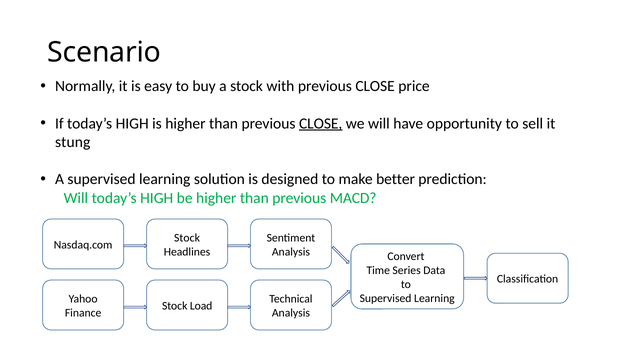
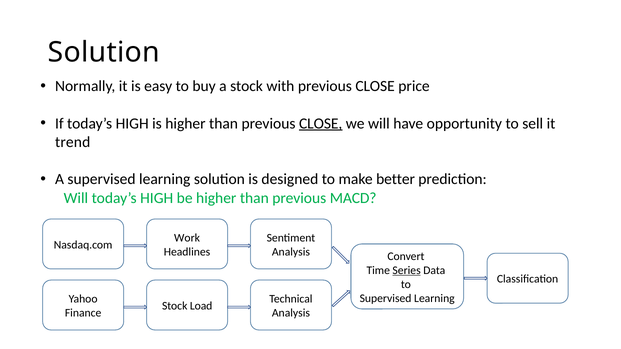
Scenario at (104, 52): Scenario -> Solution
stung: stung -> trend
Stock at (187, 238): Stock -> Work
Series underline: none -> present
